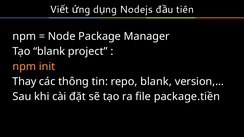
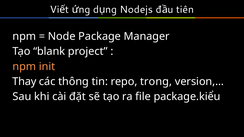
repo blank: blank -> trong
package.tiền: package.tiền -> package.kiểu
